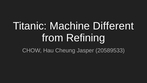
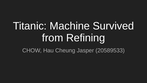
Different: Different -> Survived
